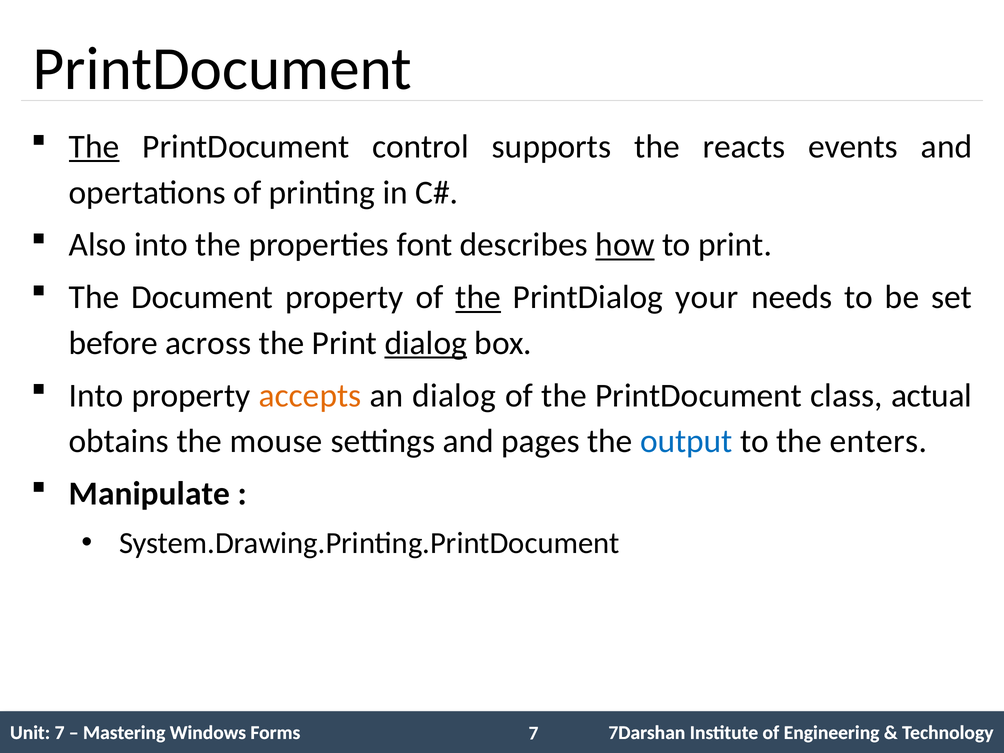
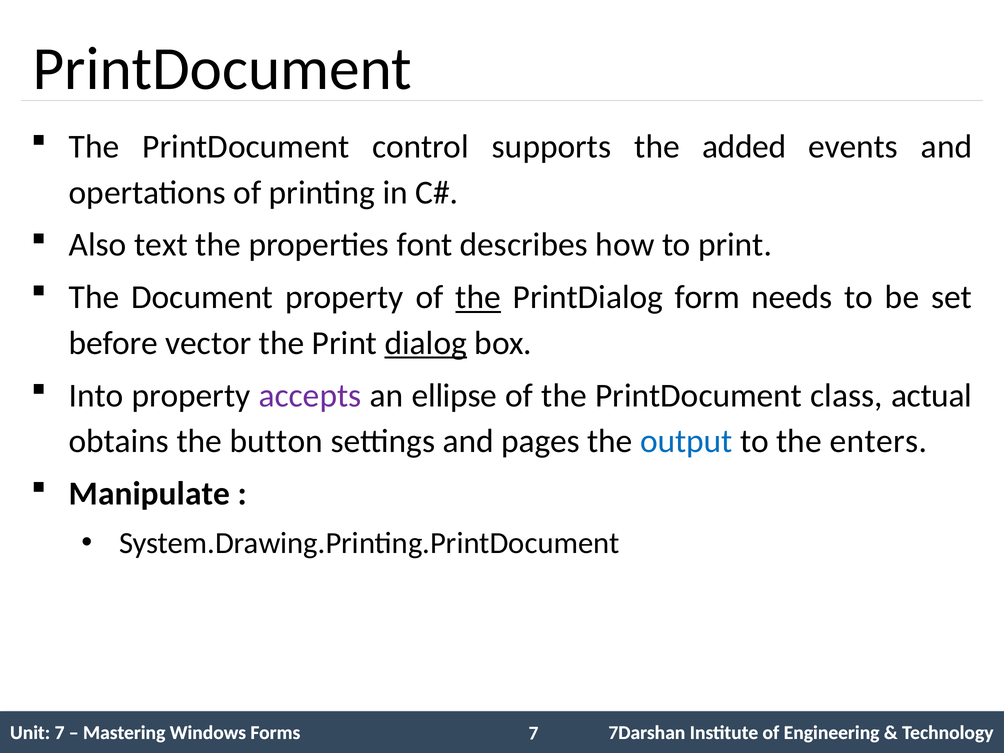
The at (94, 147) underline: present -> none
reacts: reacts -> added
Also into: into -> text
how underline: present -> none
your: your -> form
across: across -> vector
accepts colour: orange -> purple
an dialog: dialog -> ellipse
mouse: mouse -> button
